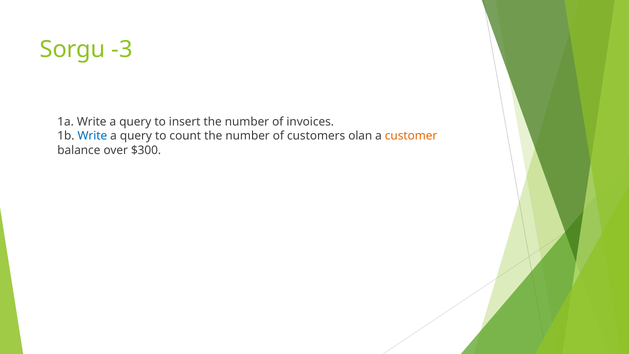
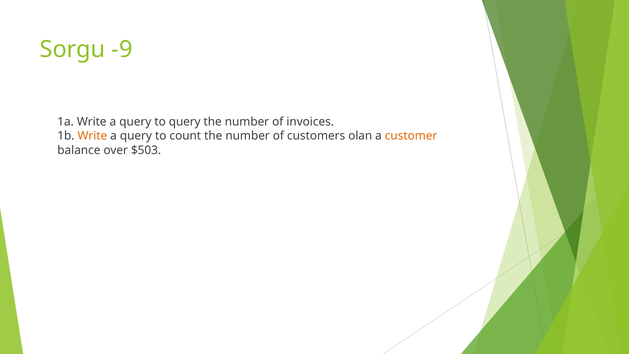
-3: -3 -> -9
to insert: insert -> query
Write at (92, 136) colour: blue -> orange
$300: $300 -> $503
